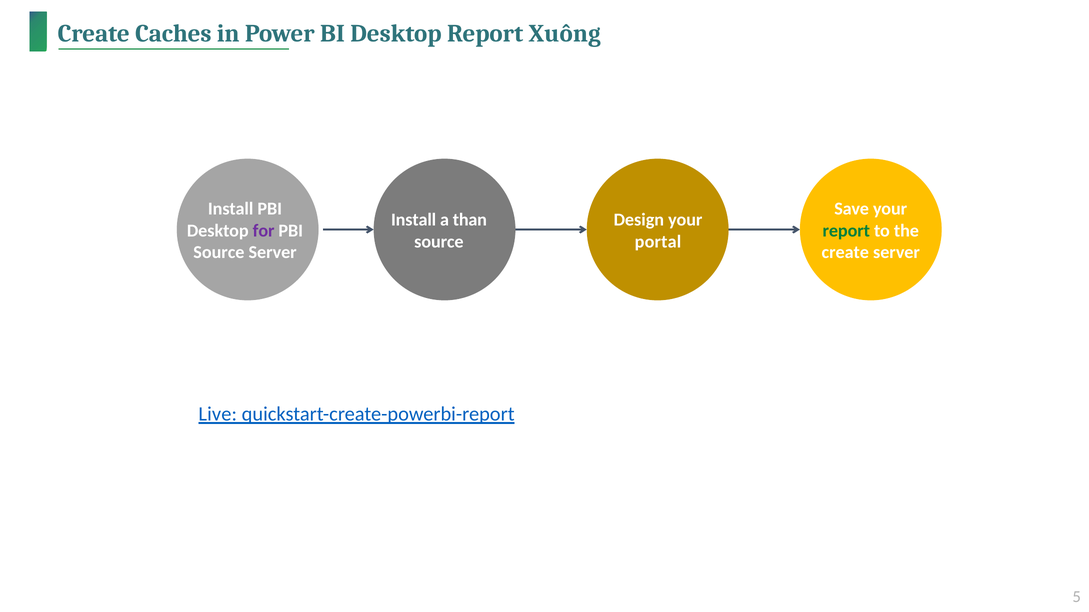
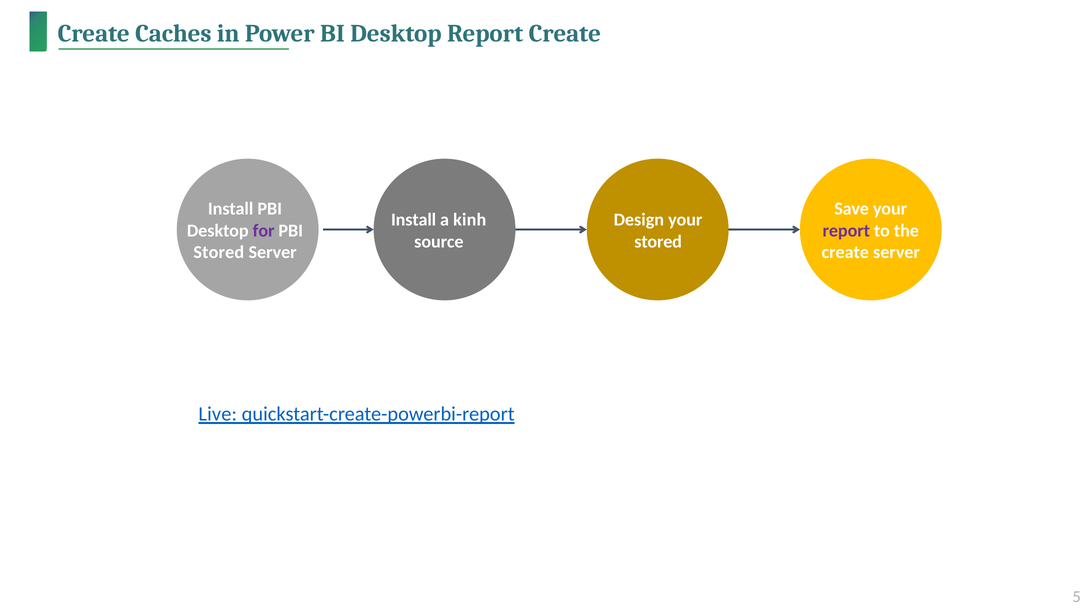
Report Xuống: Xuống -> Create
than: than -> kinh
report at (846, 231) colour: green -> purple
portal at (658, 242): portal -> stored
Source at (219, 253): Source -> Stored
